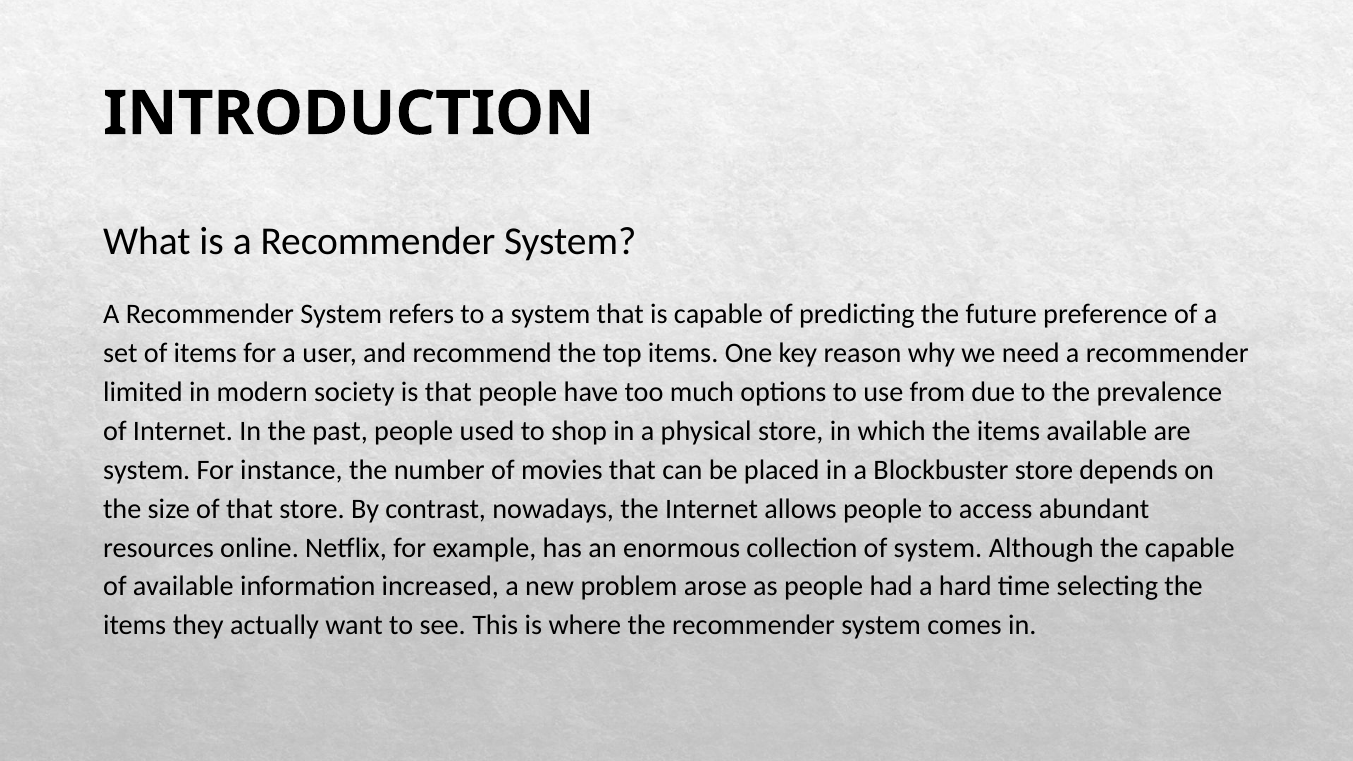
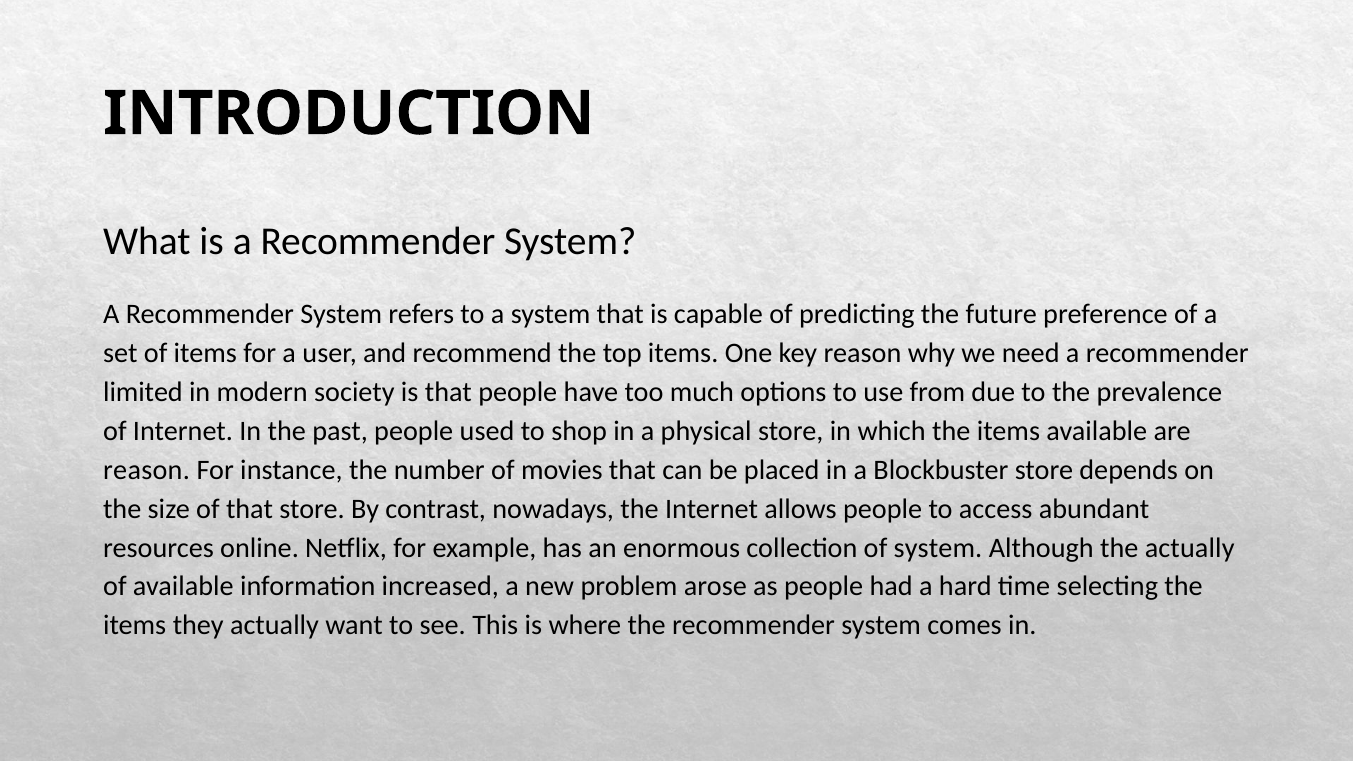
system at (147, 470): system -> reason
the capable: capable -> actually
